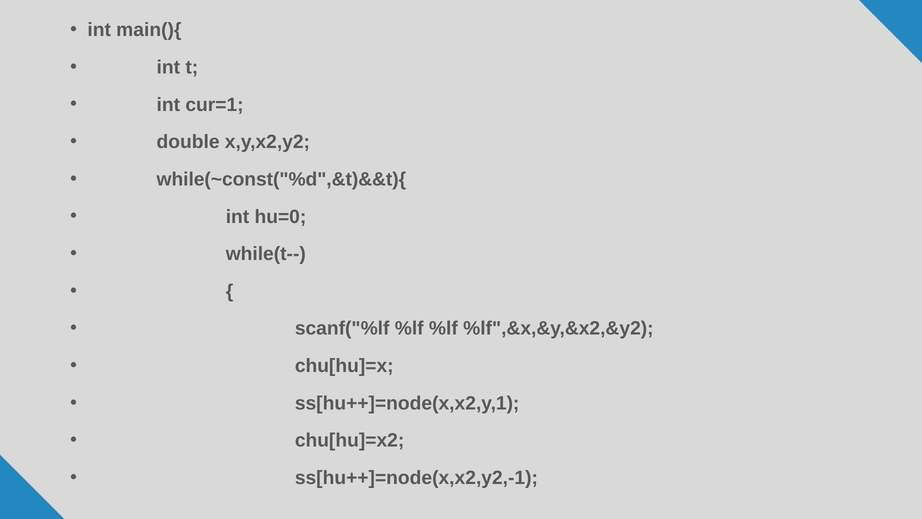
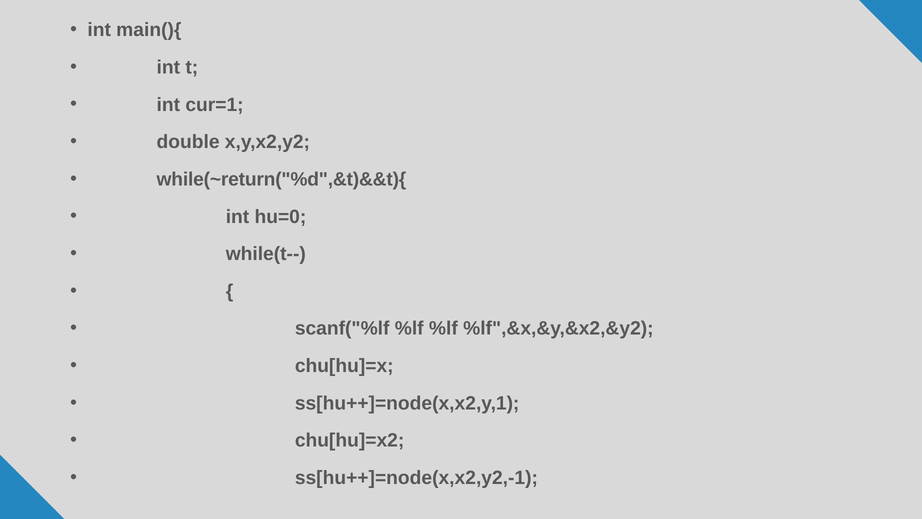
while(~const("%d",&t)&&t){: while(~const("%d",&t)&&t){ -> while(~return("%d",&t)&&t){
